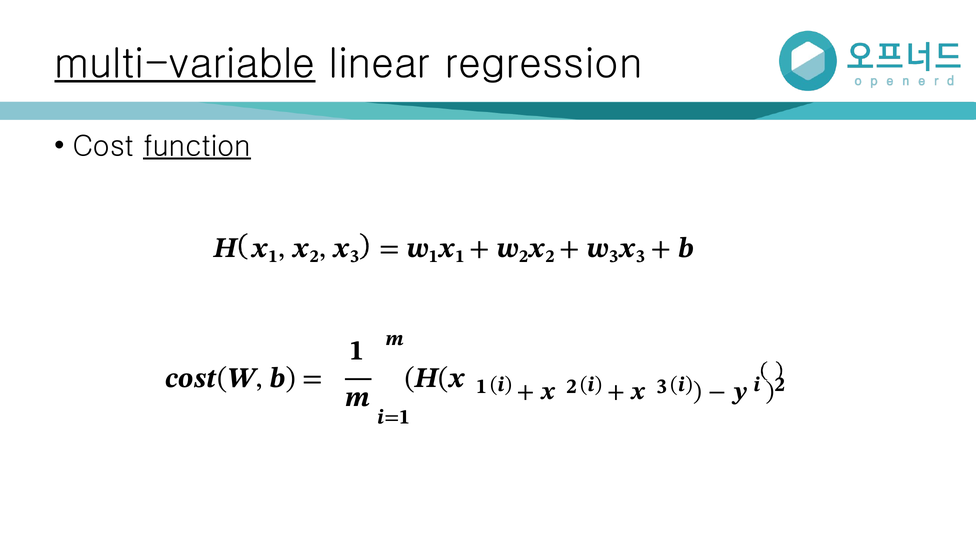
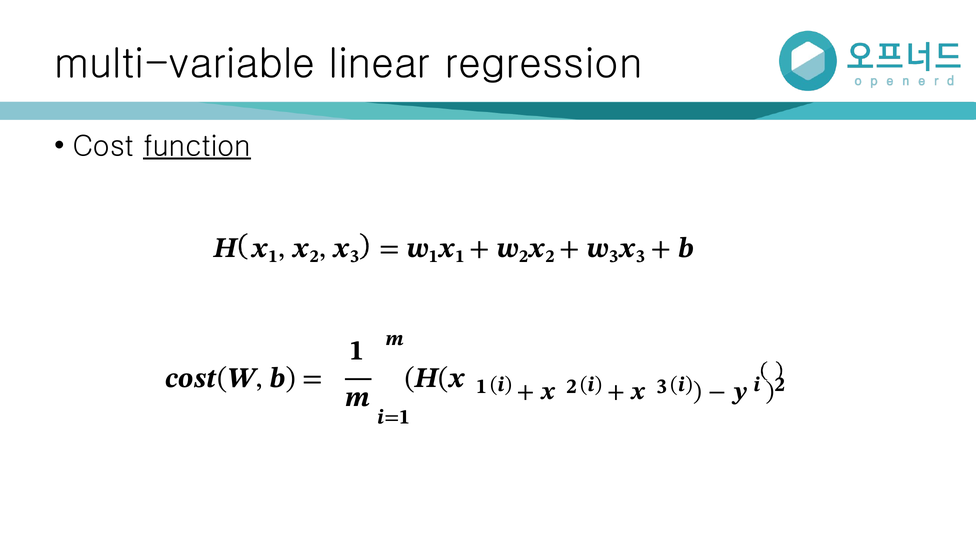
multi-variable underline: present -> none
